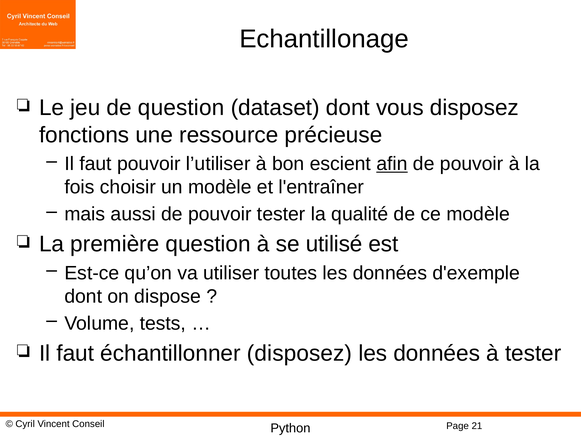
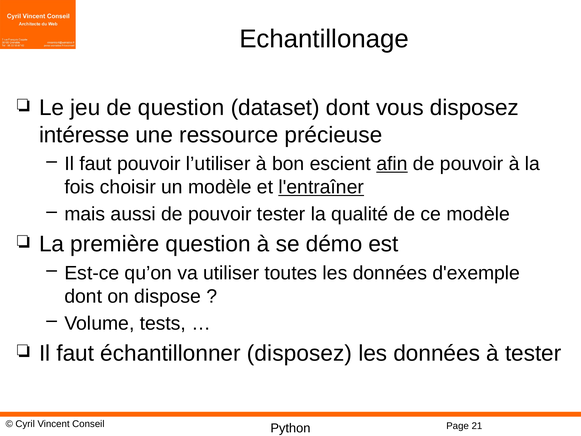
fonctions: fonctions -> intéresse
l'entraîner underline: none -> present
utilisé: utilisé -> démo
